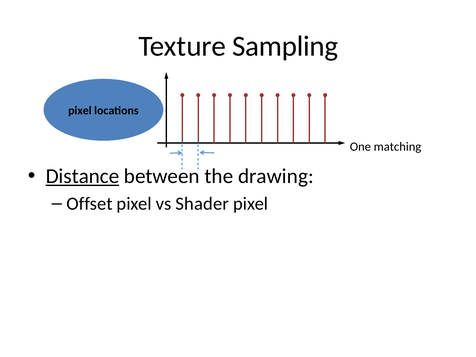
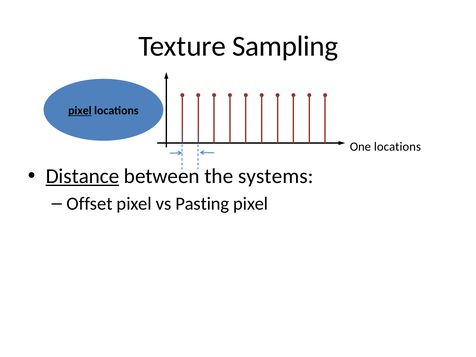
pixel at (80, 111) underline: none -> present
One matching: matching -> locations
drawing: drawing -> systems
Shader: Shader -> Pasting
